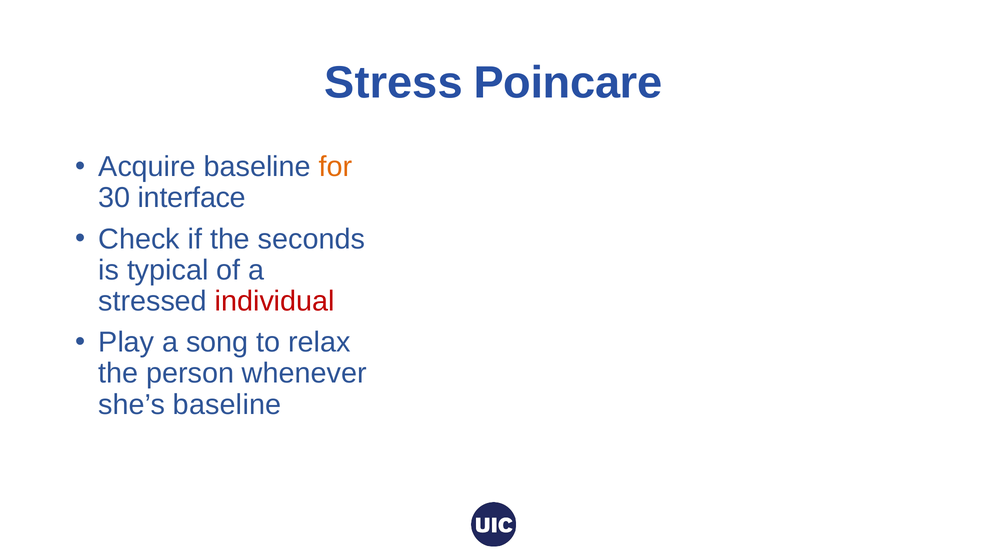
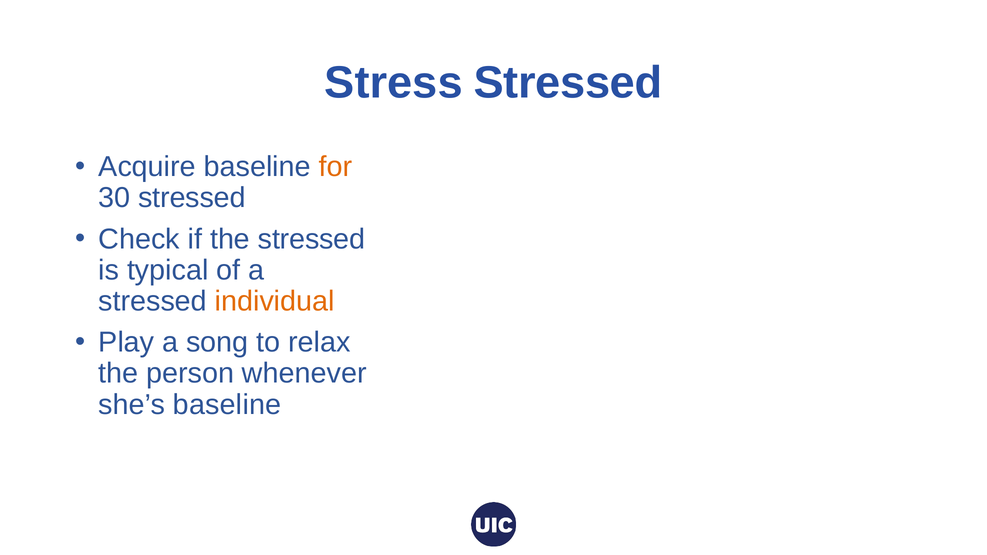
Stress Poincare: Poincare -> Stressed
30 interface: interface -> stressed
the seconds: seconds -> stressed
individual colour: red -> orange
